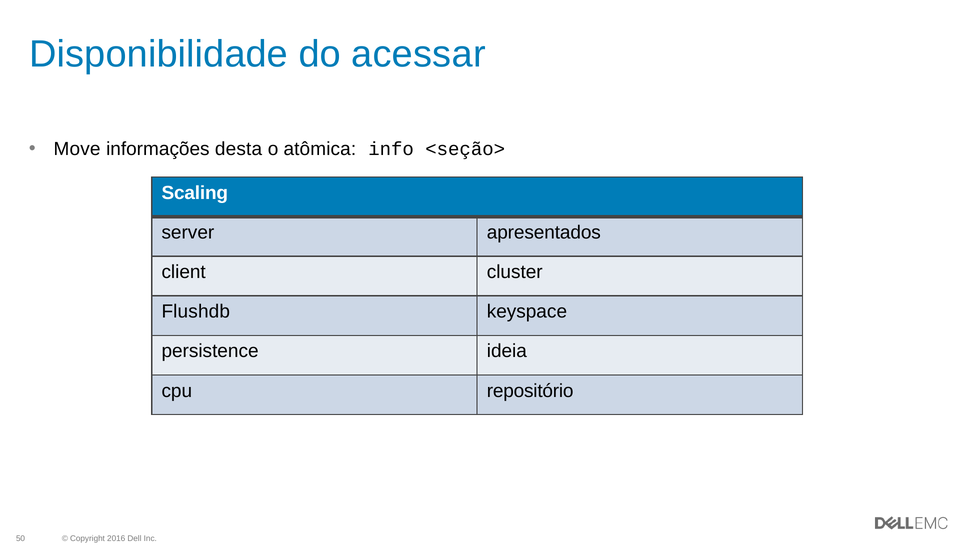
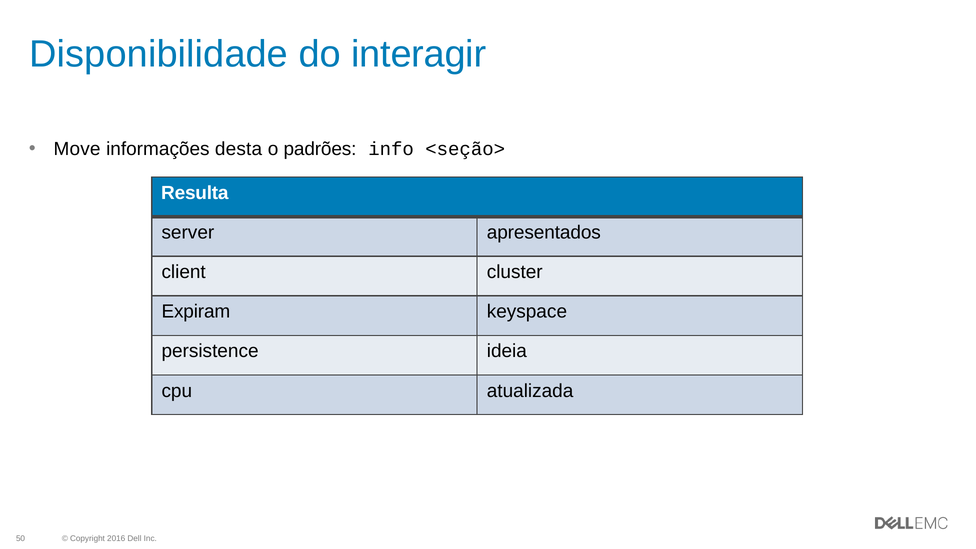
acessar: acessar -> interagir
atômica: atômica -> padrões
Scaling: Scaling -> Resulta
Flushdb: Flushdb -> Expiram
repositório: repositório -> atualizada
